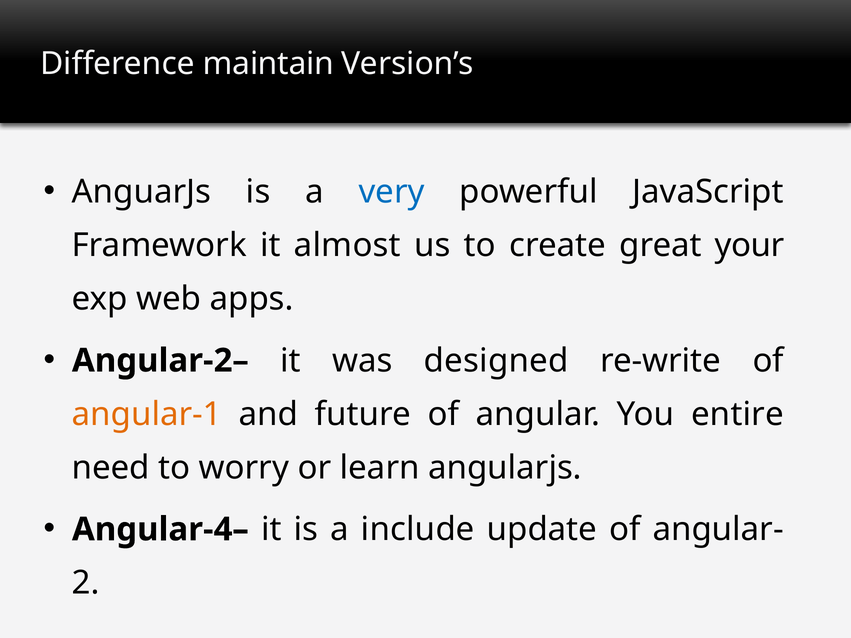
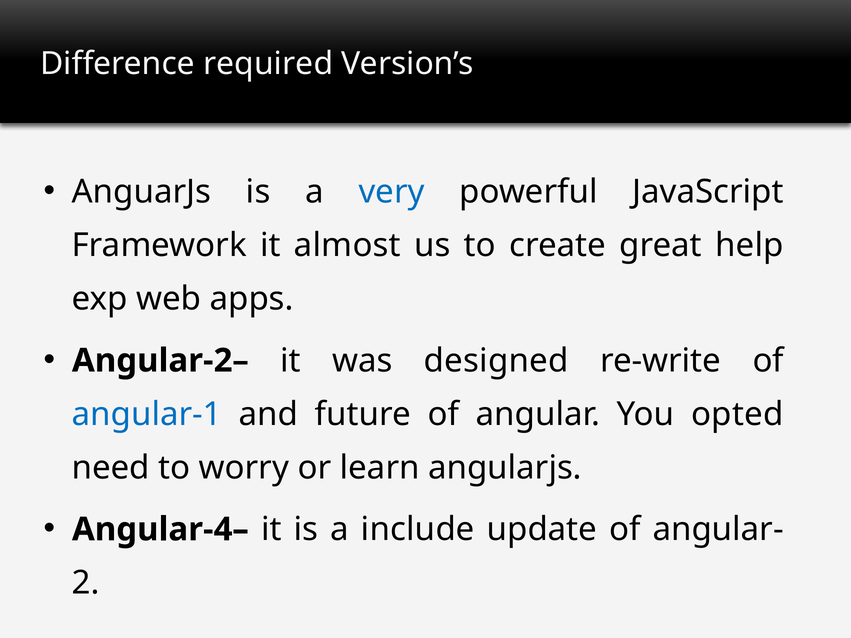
maintain: maintain -> required
your: your -> help
angular-1 colour: orange -> blue
entire: entire -> opted
